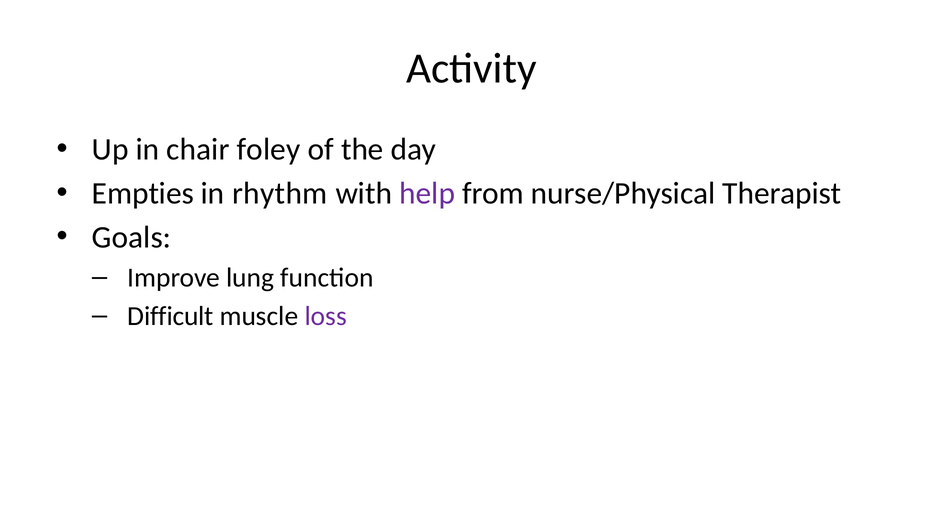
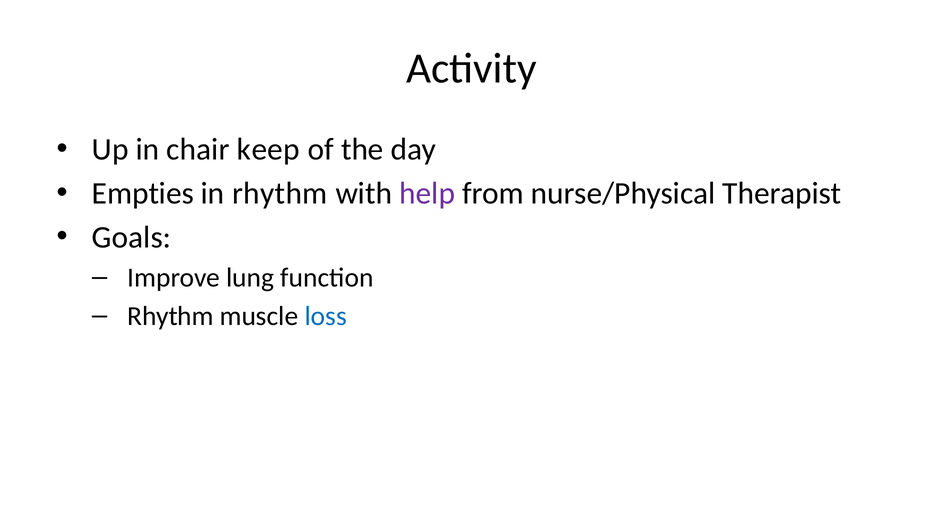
foley: foley -> keep
Difficult at (170, 317): Difficult -> Rhythm
loss colour: purple -> blue
